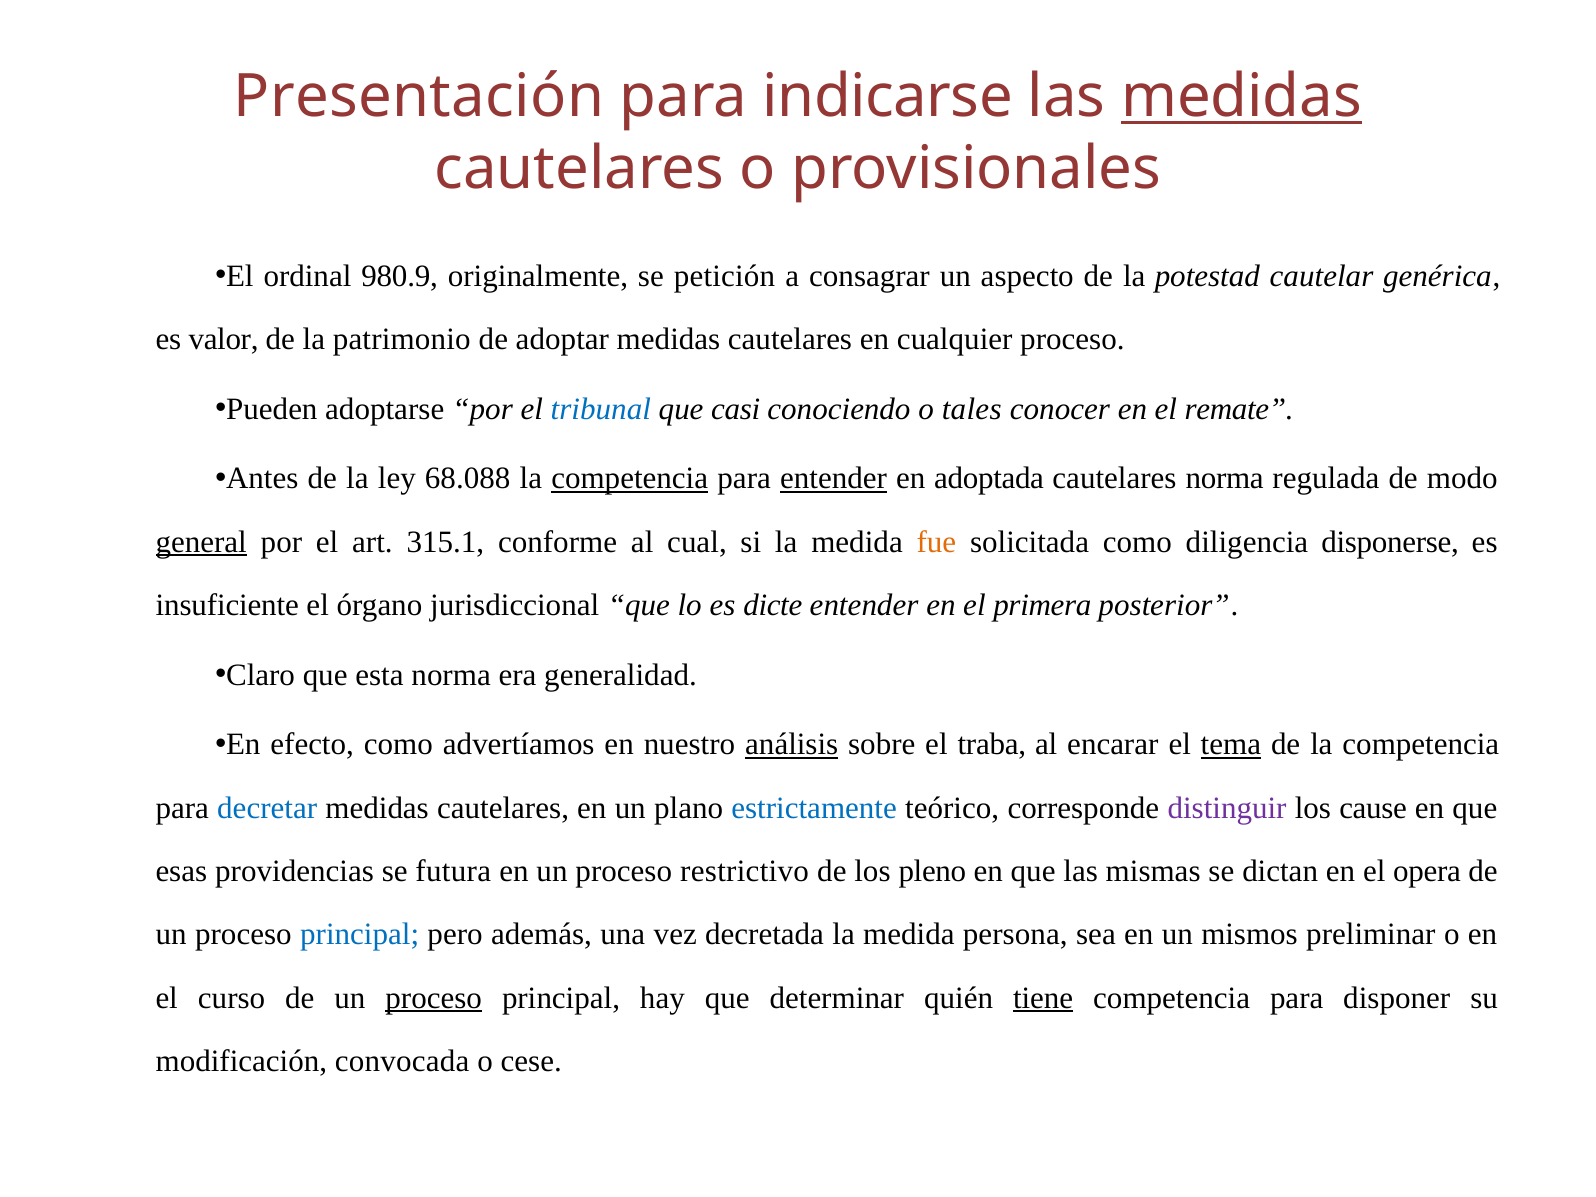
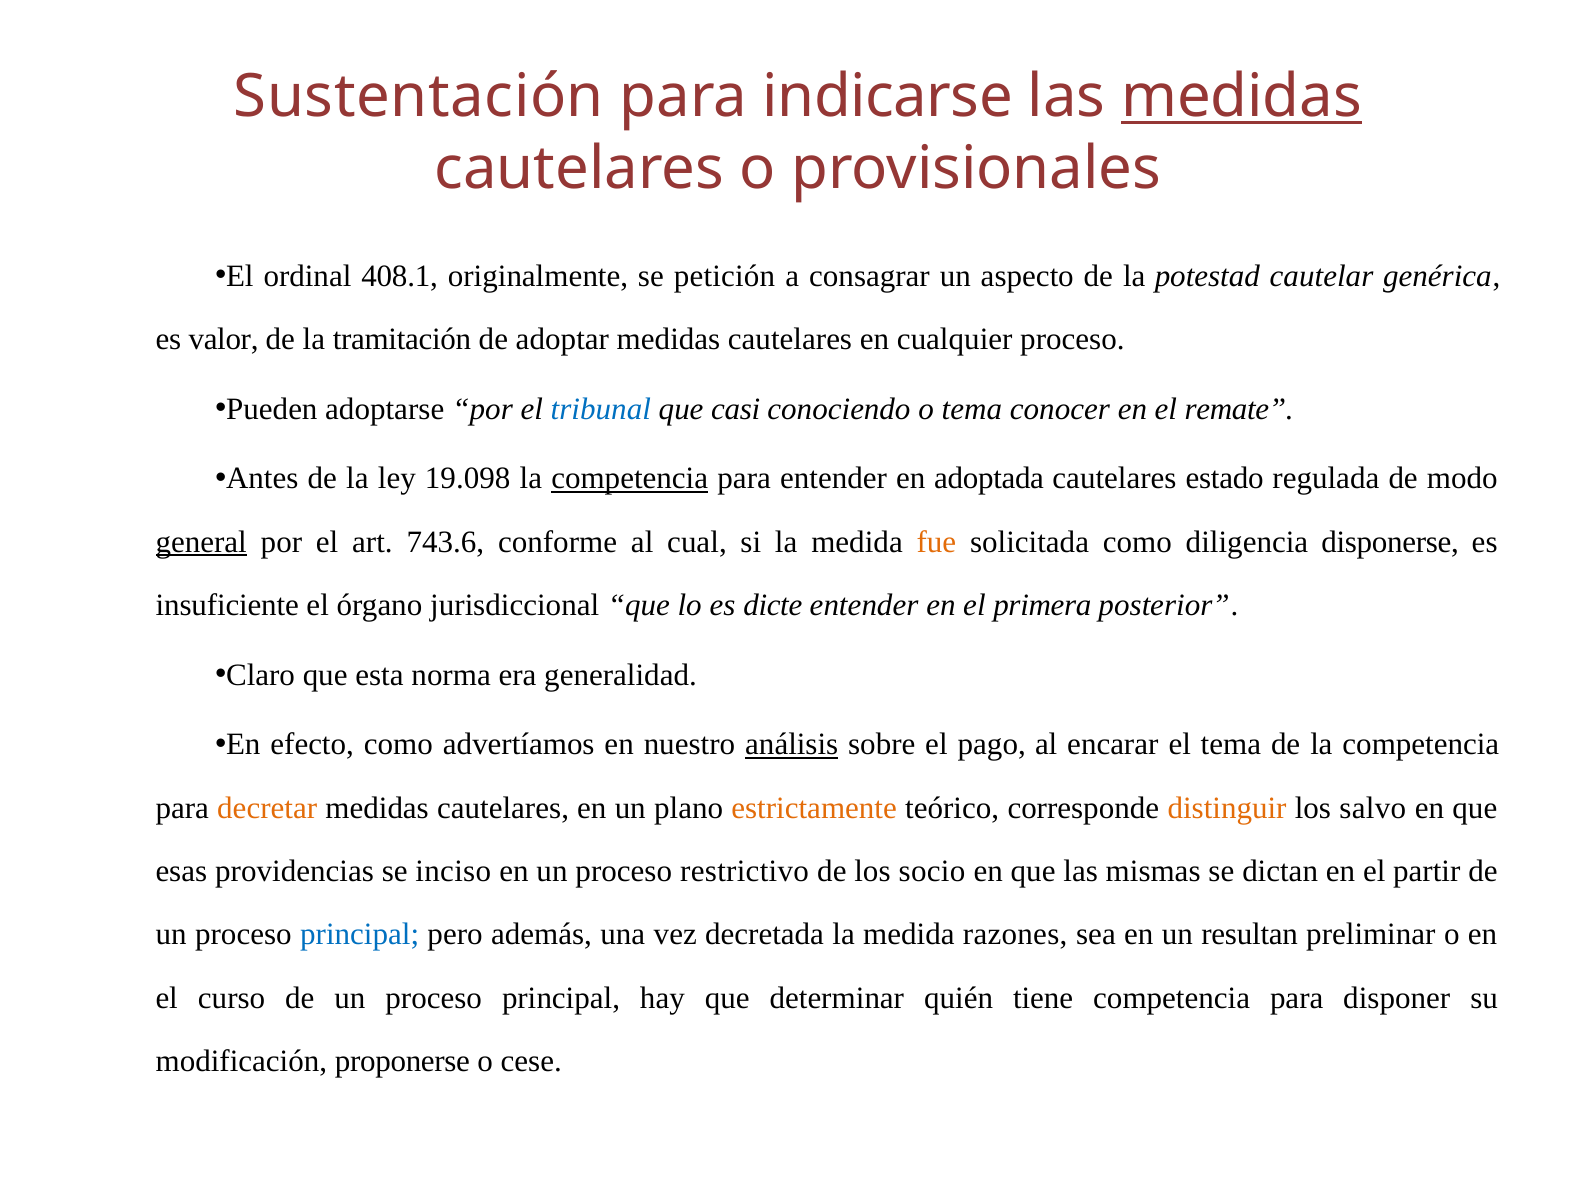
Presentación: Presentación -> Sustentación
980.9: 980.9 -> 408.1
patrimonio: patrimonio -> tramitación
o tales: tales -> tema
68.088: 68.088 -> 19.098
entender at (834, 479) underline: present -> none
cautelares norma: norma -> estado
315.1: 315.1 -> 743.6
traba: traba -> pago
tema at (1231, 745) underline: present -> none
decretar colour: blue -> orange
estrictamente colour: blue -> orange
distinguir colour: purple -> orange
cause: cause -> salvo
futura: futura -> inciso
pleno: pleno -> socio
opera: opera -> partir
persona: persona -> razones
mismos: mismos -> resultan
proceso at (434, 998) underline: present -> none
tiene underline: present -> none
convocada: convocada -> proponerse
